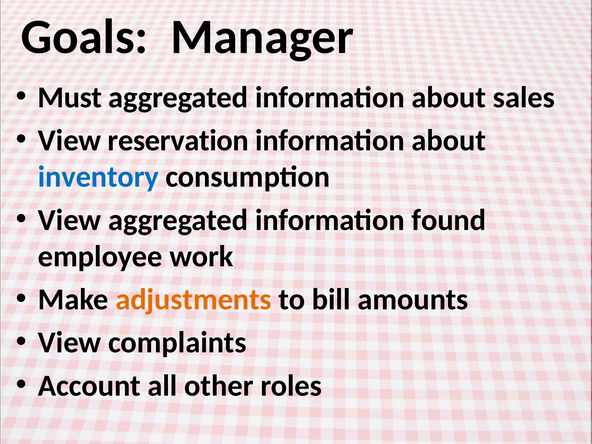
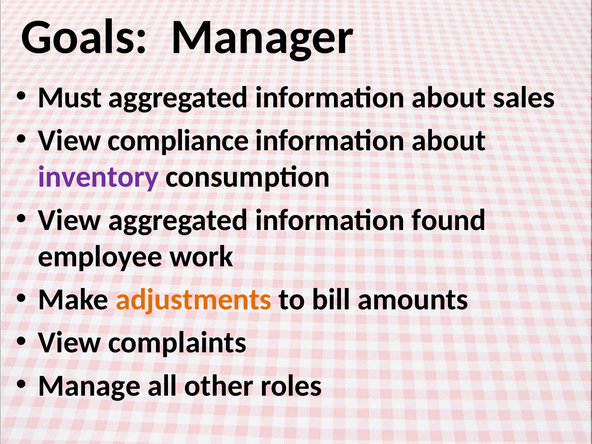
reservation: reservation -> compliance
inventory colour: blue -> purple
Account: Account -> Manage
